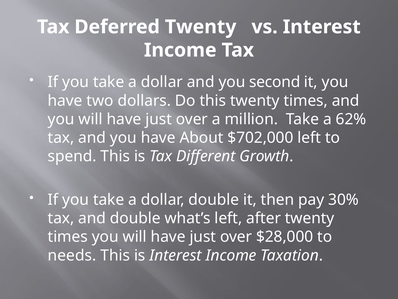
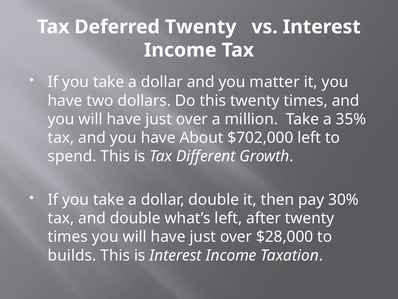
second: second -> matter
62%: 62% -> 35%
needs: needs -> builds
